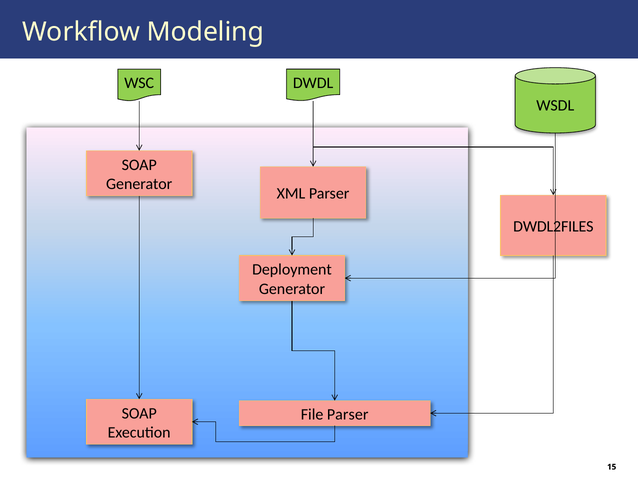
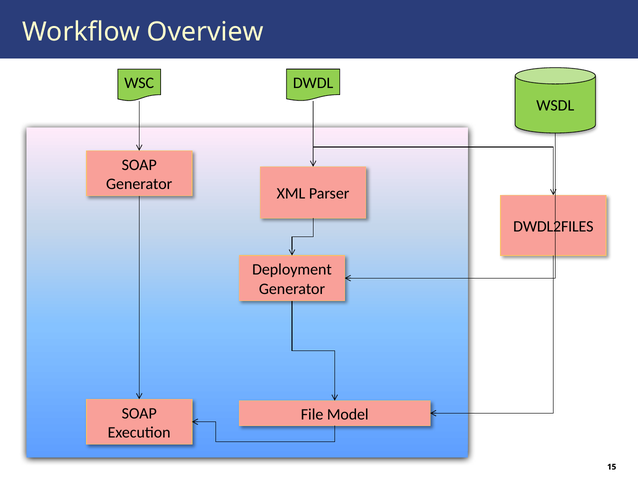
Modeling: Modeling -> Overview
File Parser: Parser -> Model
